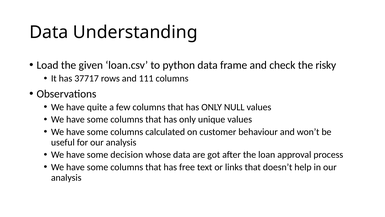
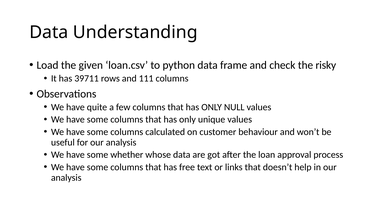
37717: 37717 -> 39711
decision: decision -> whether
